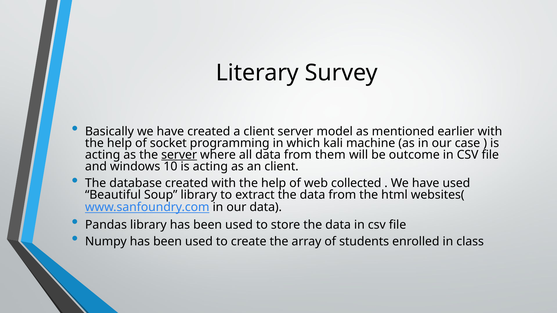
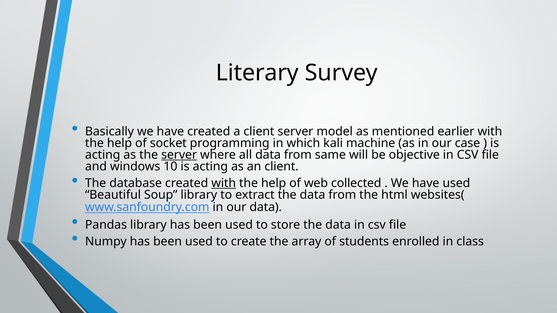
them: them -> same
outcome: outcome -> objective
with at (224, 183) underline: none -> present
